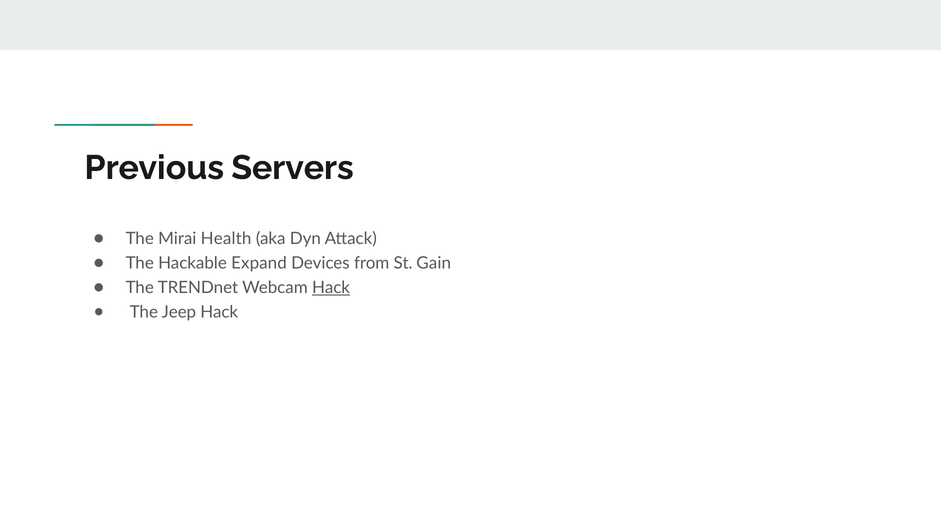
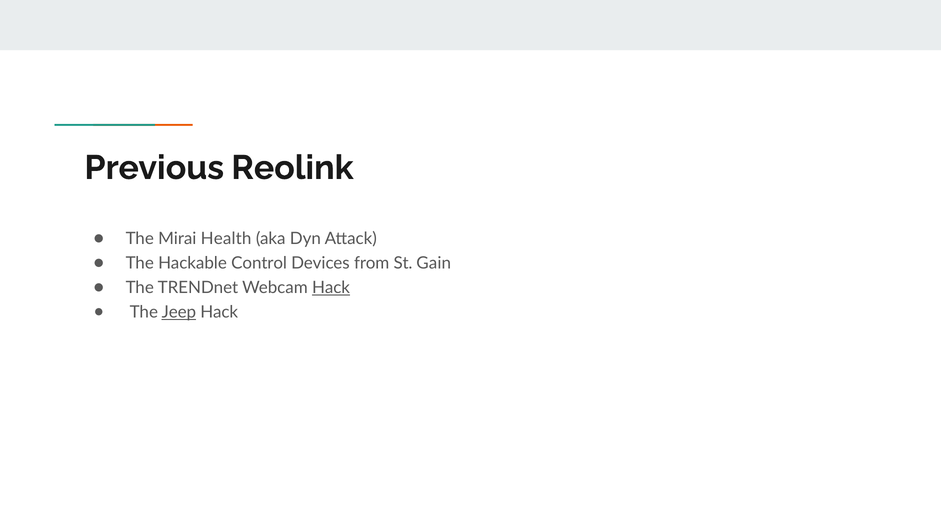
Servers: Servers -> Reolink
Expand: Expand -> Control
Jeep underline: none -> present
